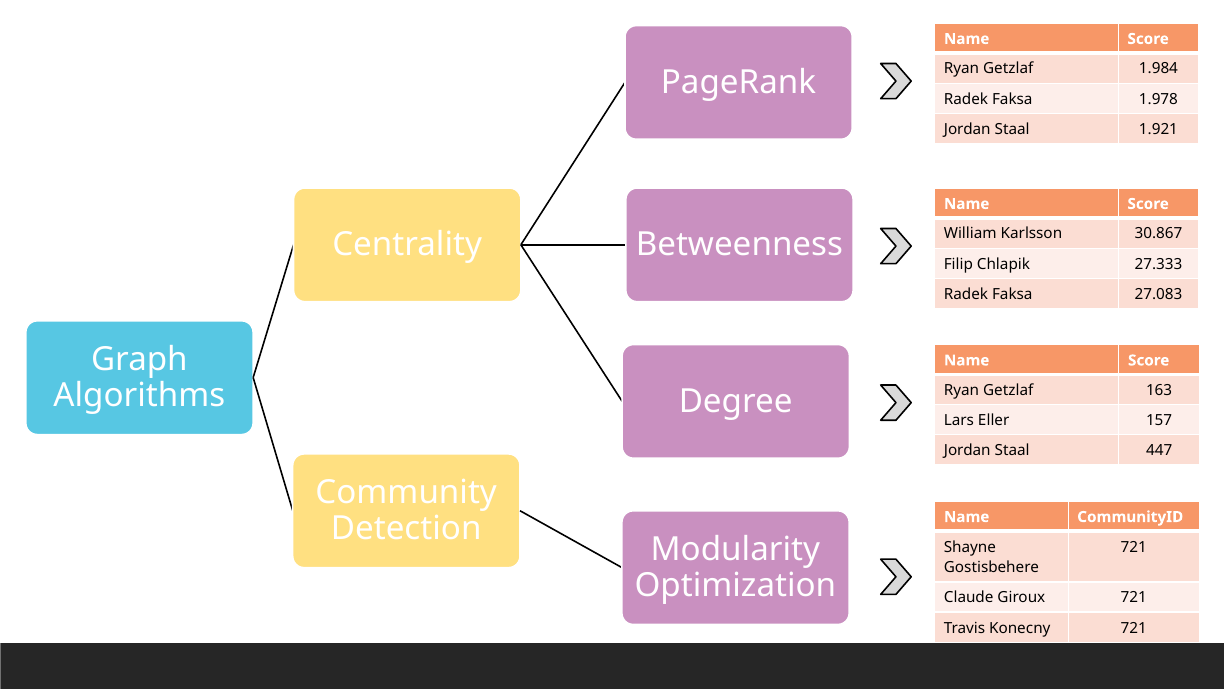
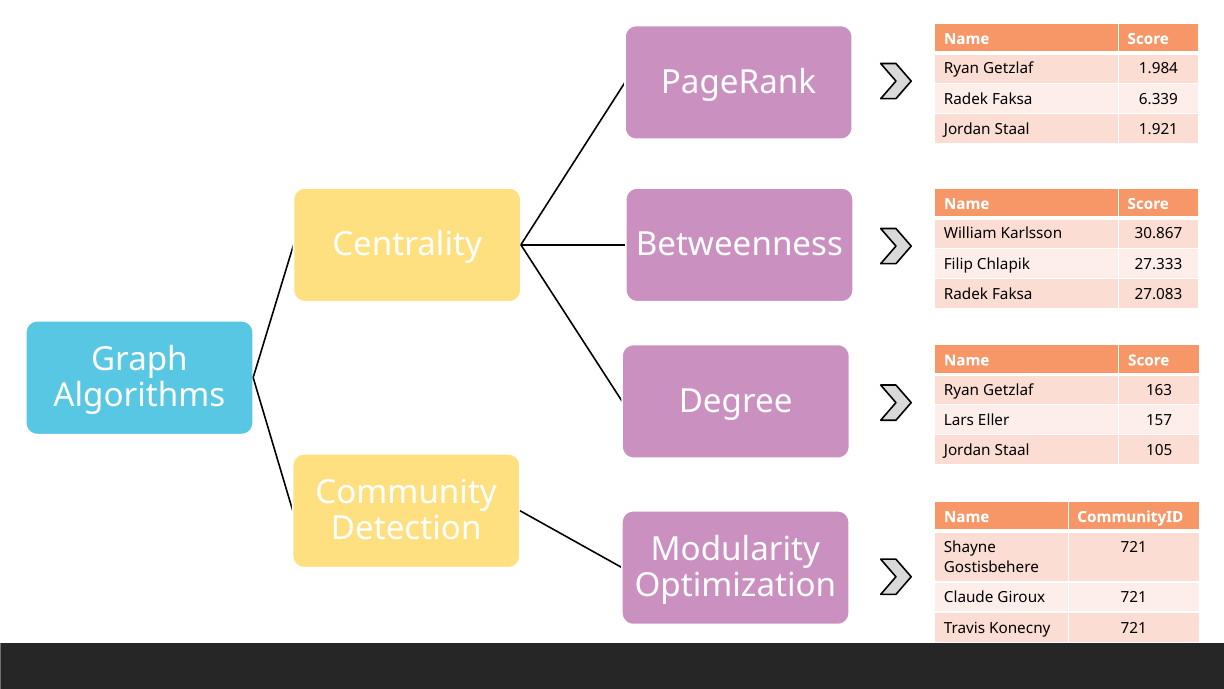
1.978: 1.978 -> 6.339
447: 447 -> 105
